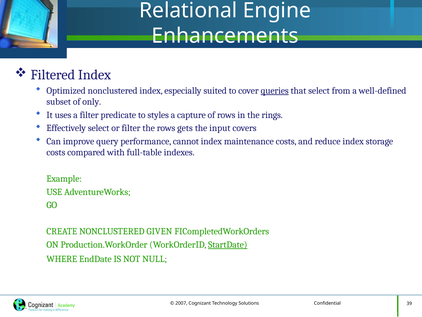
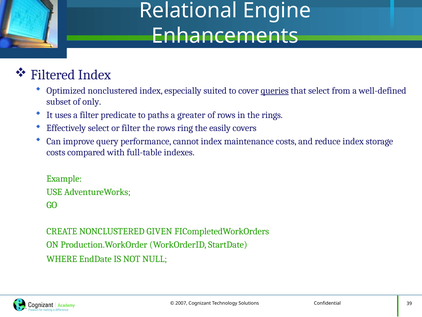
styles: styles -> paths
capture: capture -> greater
gets: gets -> ring
input: input -> easily
StartDate underline: present -> none
